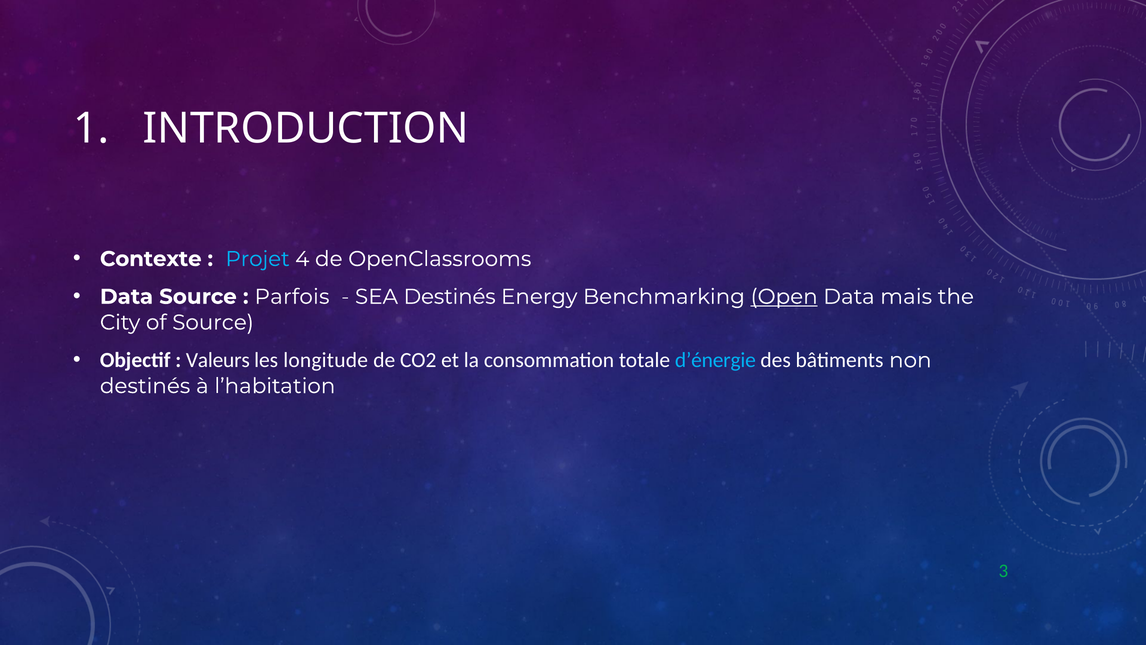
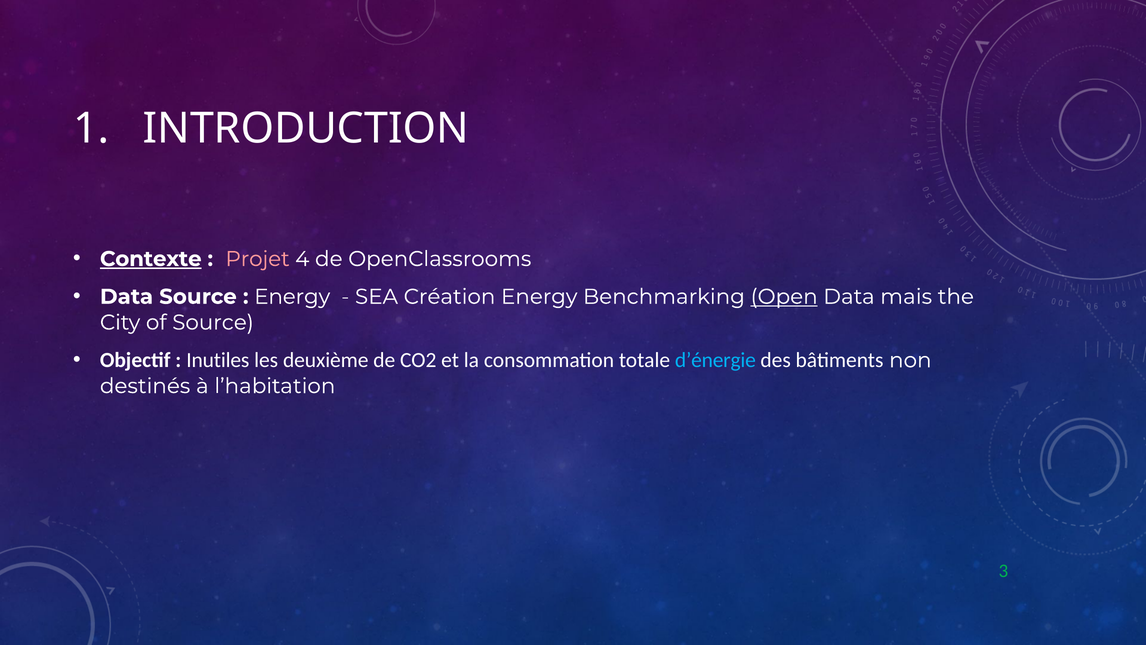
Contexte underline: none -> present
Projet colour: light blue -> pink
Parfois at (292, 297): Parfois -> Energy
SEA Destinés: Destinés -> Création
Valeurs: Valeurs -> Inutiles
longitude: longitude -> deuxième
